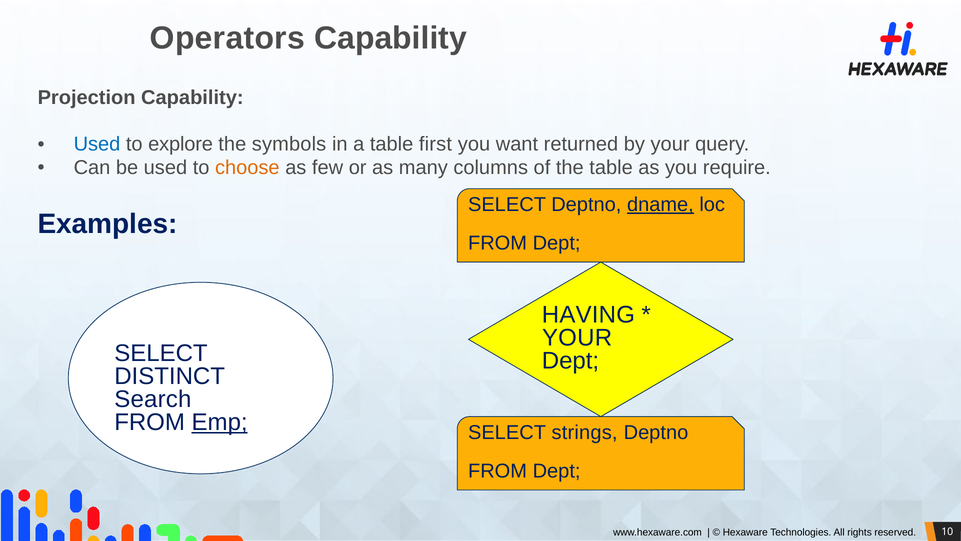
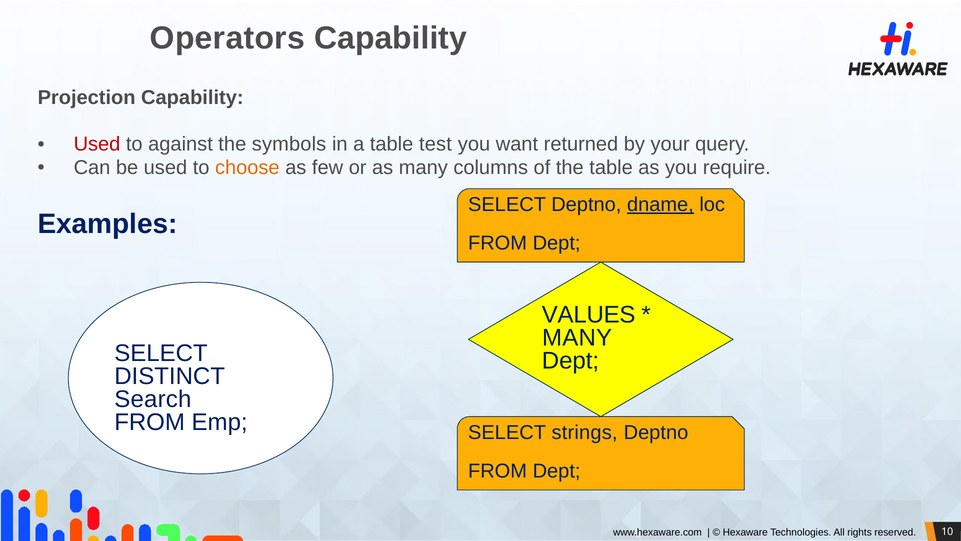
Used at (97, 144) colour: blue -> red
explore: explore -> against
first: first -> test
HAVING: HAVING -> VALUES
YOUR at (577, 338): YOUR -> MANY
Emp underline: present -> none
